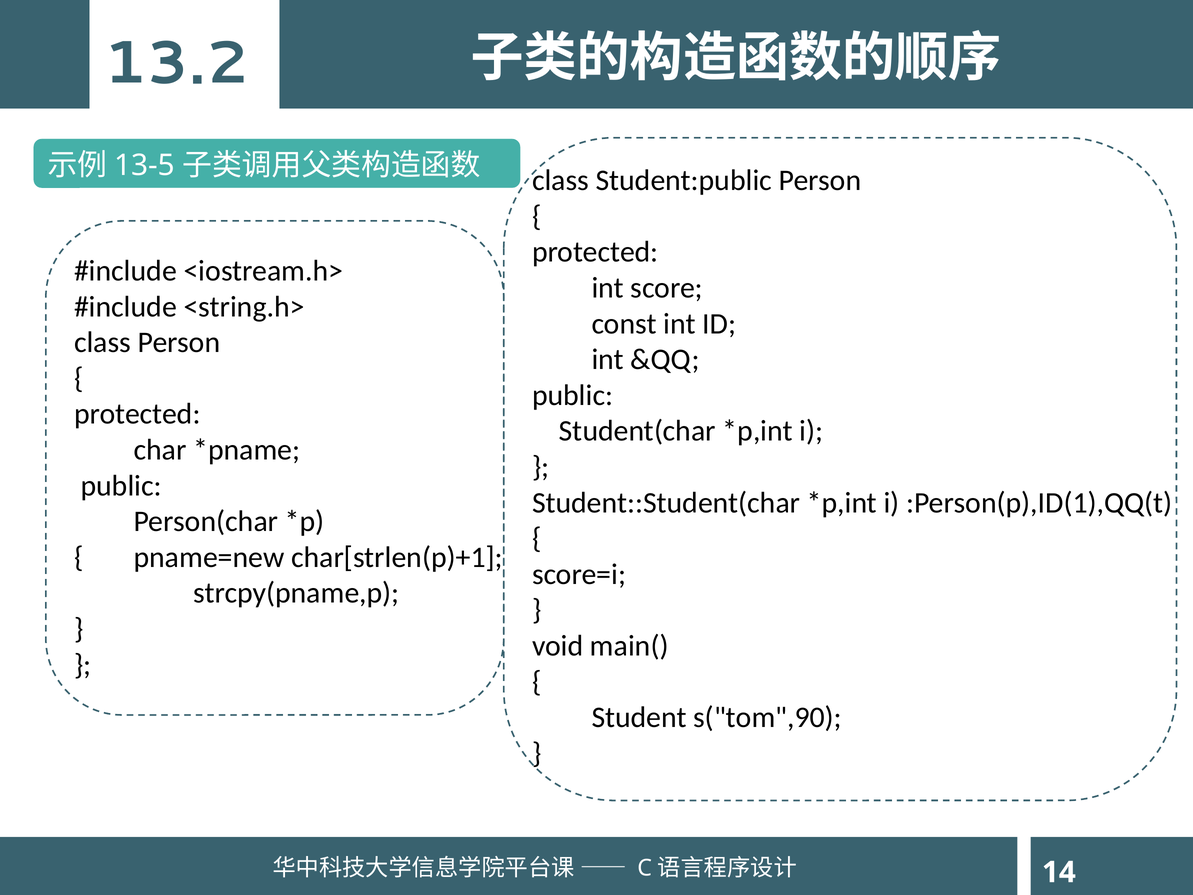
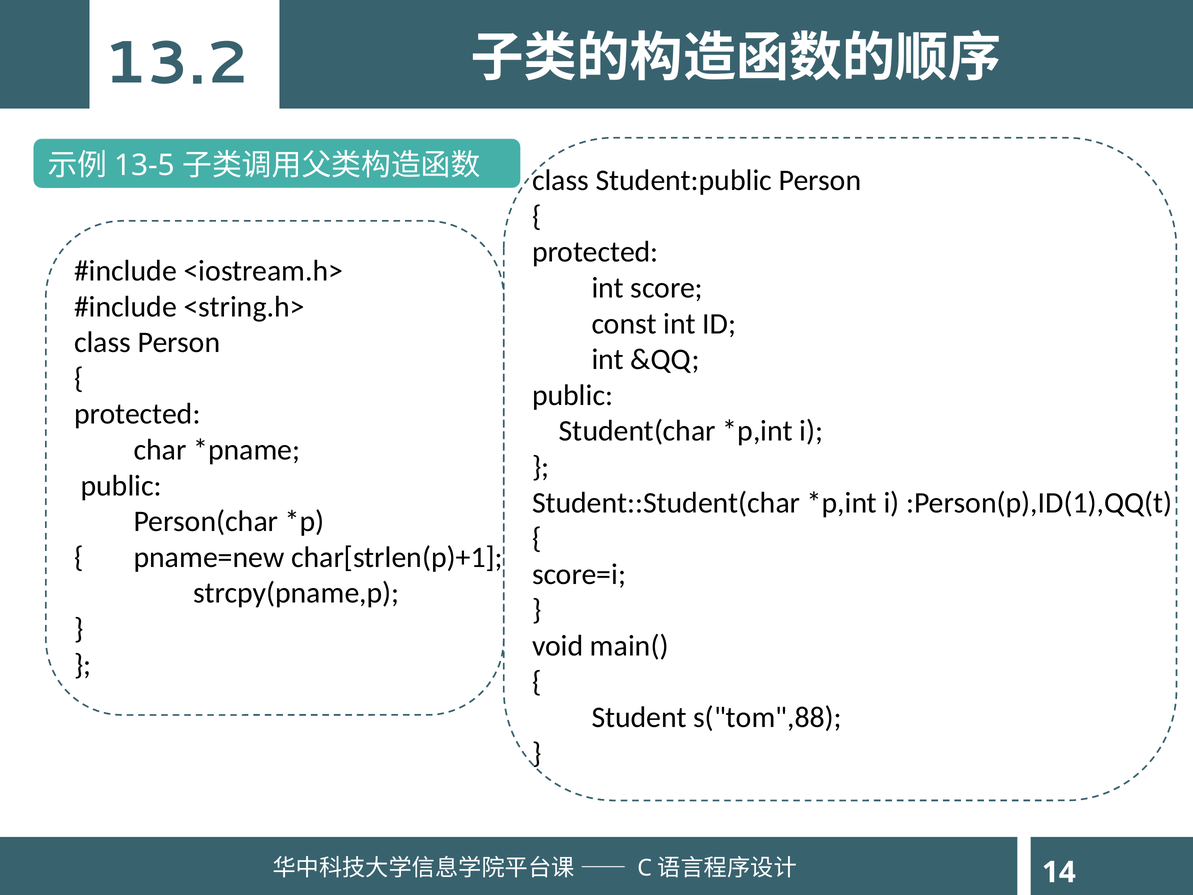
s("tom",90: s("tom",90 -> s("tom",88
